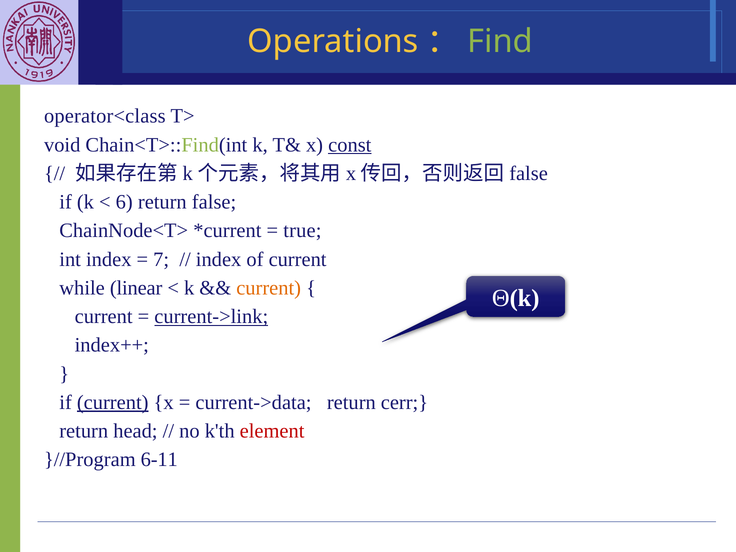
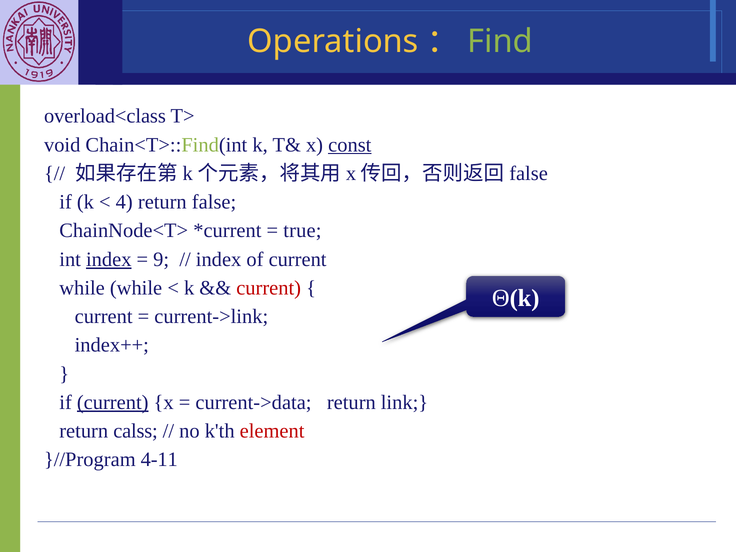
operator<class: operator<class -> overload<class
6: 6 -> 4
index at (109, 259) underline: none -> present
7: 7 -> 9
while linear: linear -> while
current at (269, 288) colour: orange -> red
current->link underline: present -> none
cerr: cerr -> link
head: head -> calss
6-11: 6-11 -> 4-11
